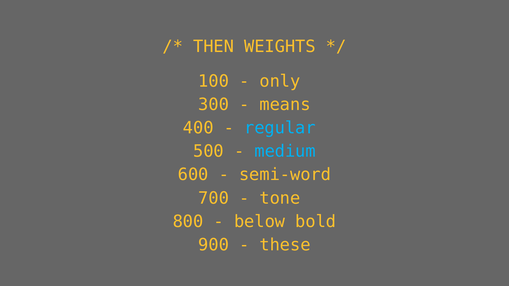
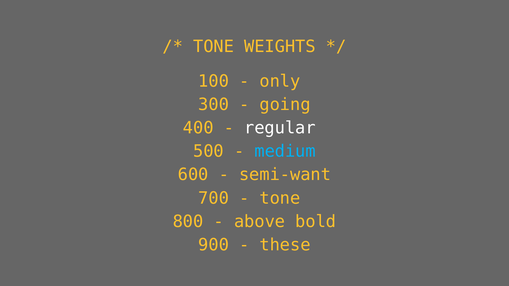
THEN at (214, 47): THEN -> TONE
means: means -> going
regular colour: light blue -> white
semi-word: semi-word -> semi-want
below: below -> above
